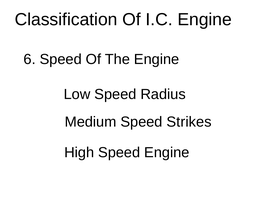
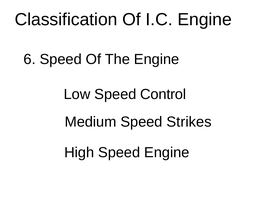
Radius: Radius -> Control
